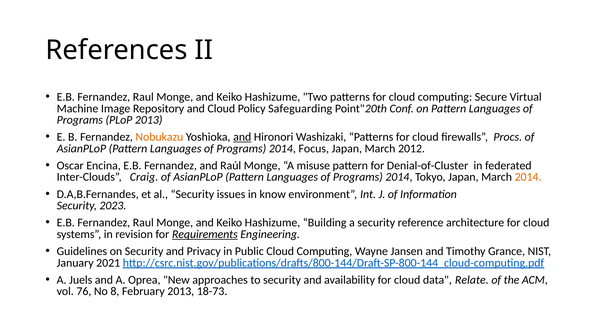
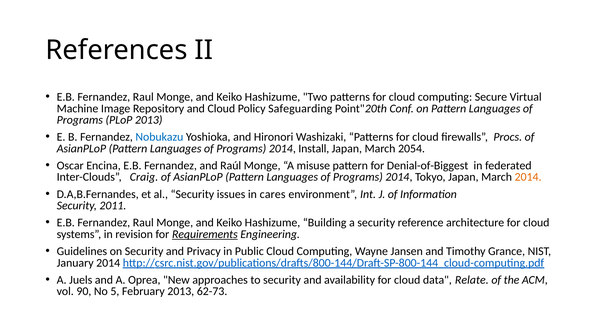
Nobukazu colour: orange -> blue
and at (242, 137) underline: present -> none
Focus: Focus -> Install
2012: 2012 -> 2054
Denial-of-Cluster: Denial-of-Cluster -> Denial-of-Biggest
know: know -> cares
2023: 2023 -> 2011
January 2021: 2021 -> 2014
76: 76 -> 90
8: 8 -> 5
18-73: 18-73 -> 62-73
